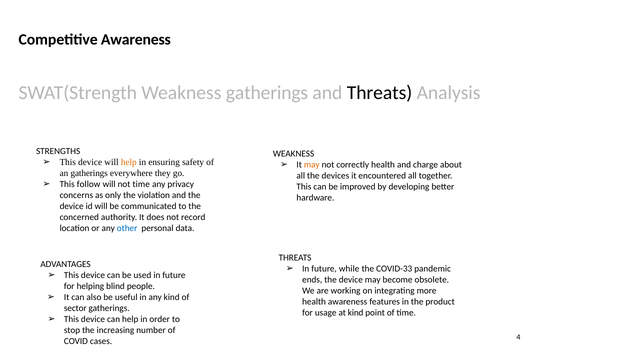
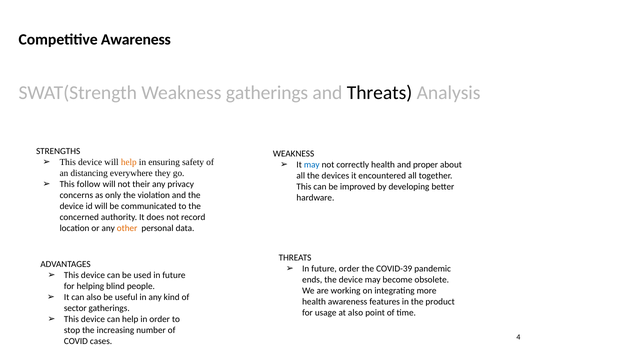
may at (312, 165) colour: orange -> blue
charge: charge -> proper
an gatherings: gatherings -> distancing
not time: time -> their
other colour: blue -> orange
future while: while -> order
COVID-33: COVID-33 -> COVID-39
at kind: kind -> also
